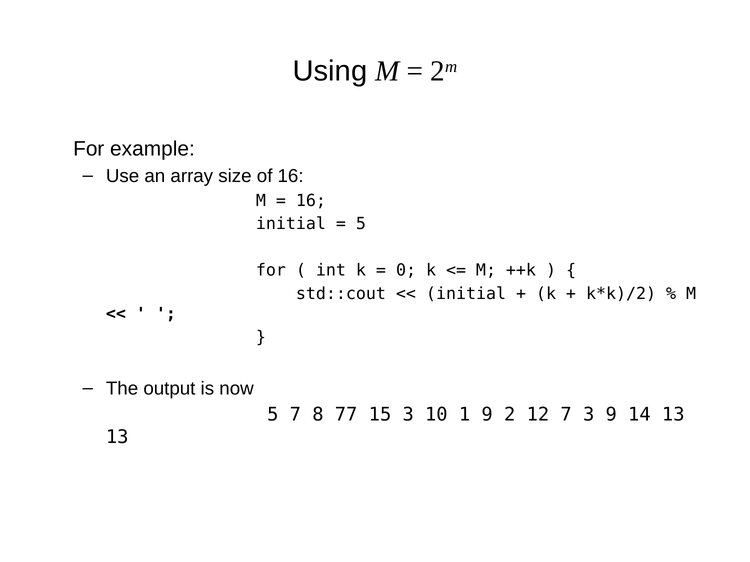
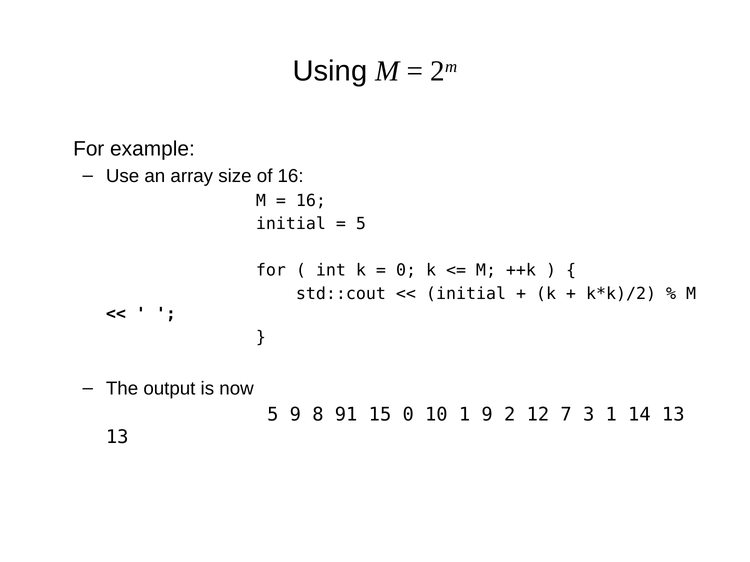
5 7: 7 -> 9
77: 77 -> 91
15 3: 3 -> 0
3 9: 9 -> 1
